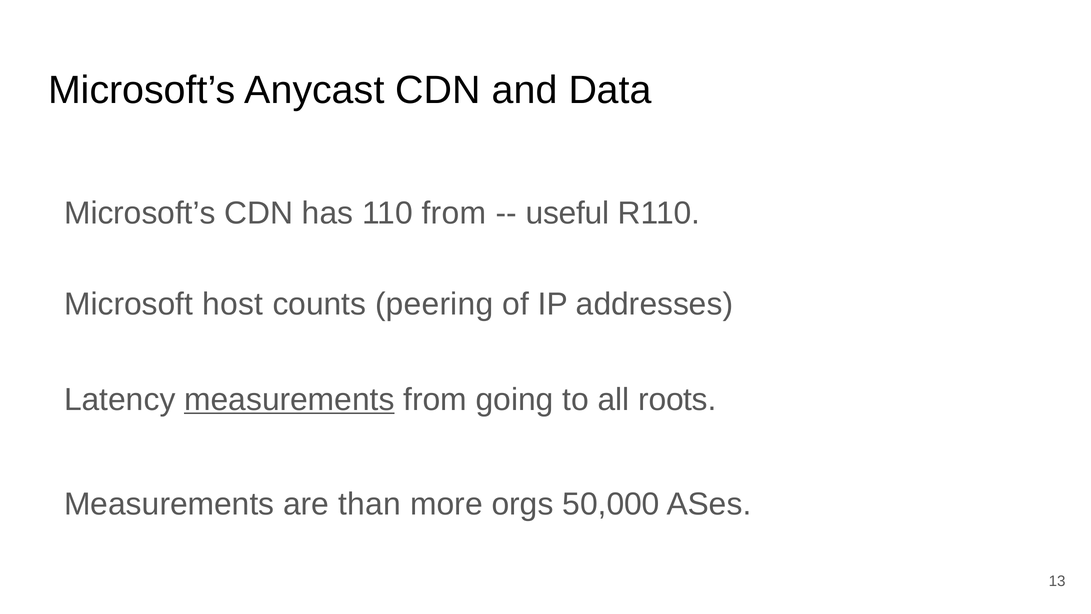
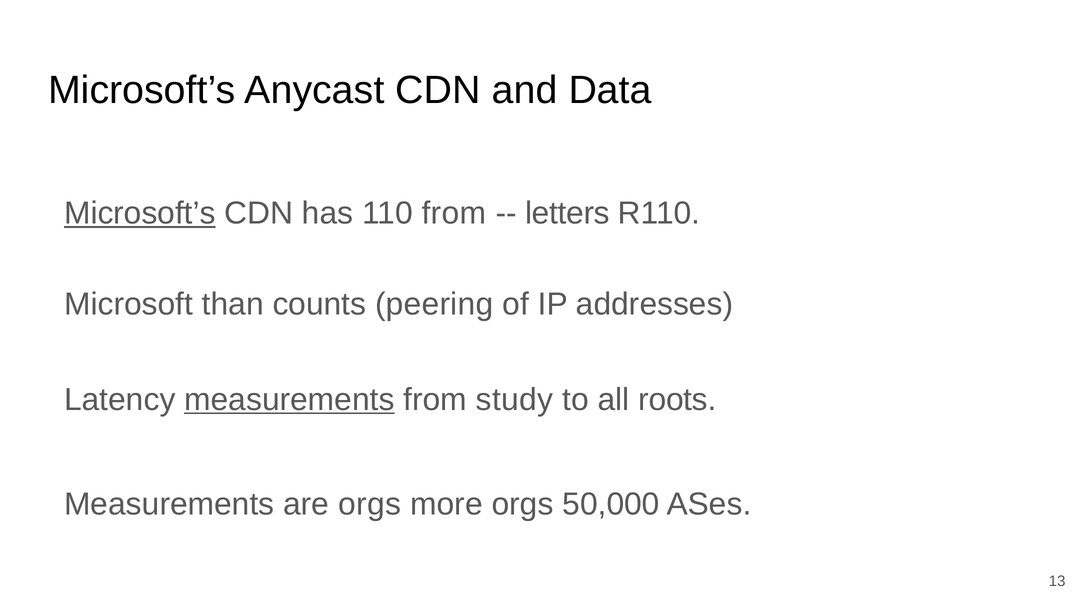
Microsoft’s at (140, 213) underline: none -> present
useful: useful -> letters
host: host -> than
going: going -> study
are than: than -> orgs
